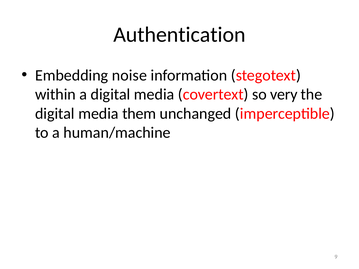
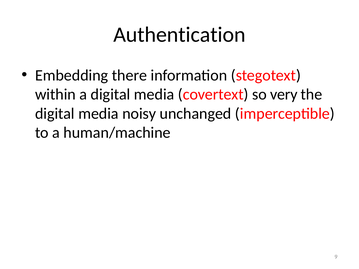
noise: noise -> there
them: them -> noisy
